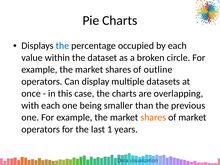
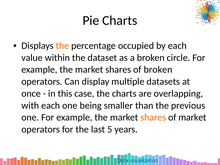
the at (62, 46) colour: blue -> orange
of outline: outline -> broken
1: 1 -> 5
